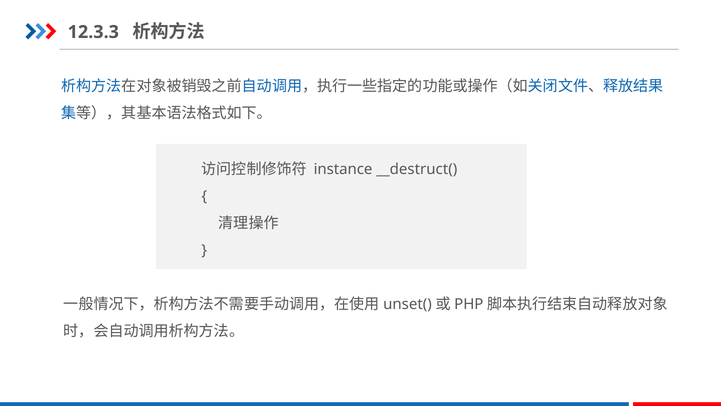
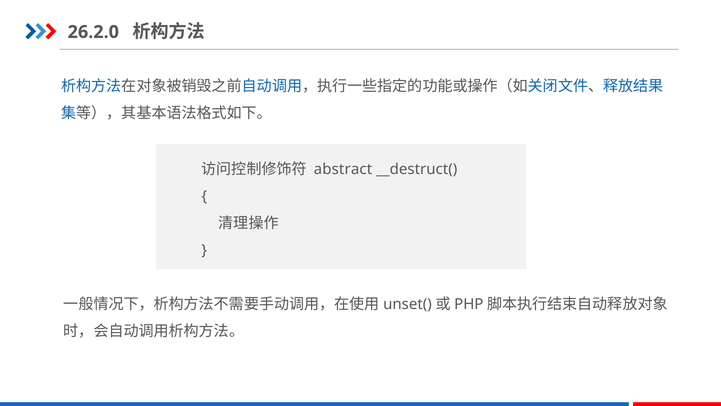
12.3.3: 12.3.3 -> 26.2.0
instance: instance -> abstract
